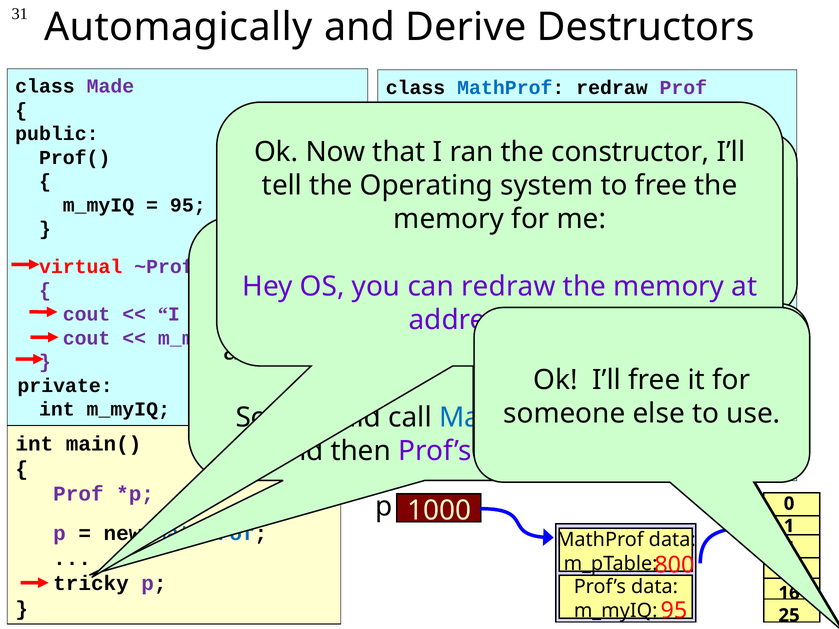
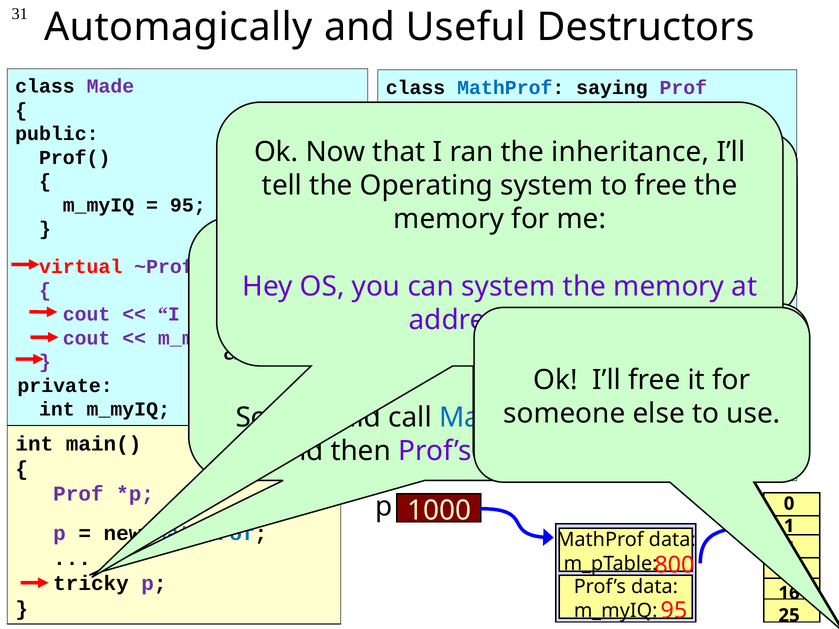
Derive: Derive -> Useful
MathProf redraw: redraw -> saying
constructor: constructor -> inheritance
can redraw: redraw -> system
